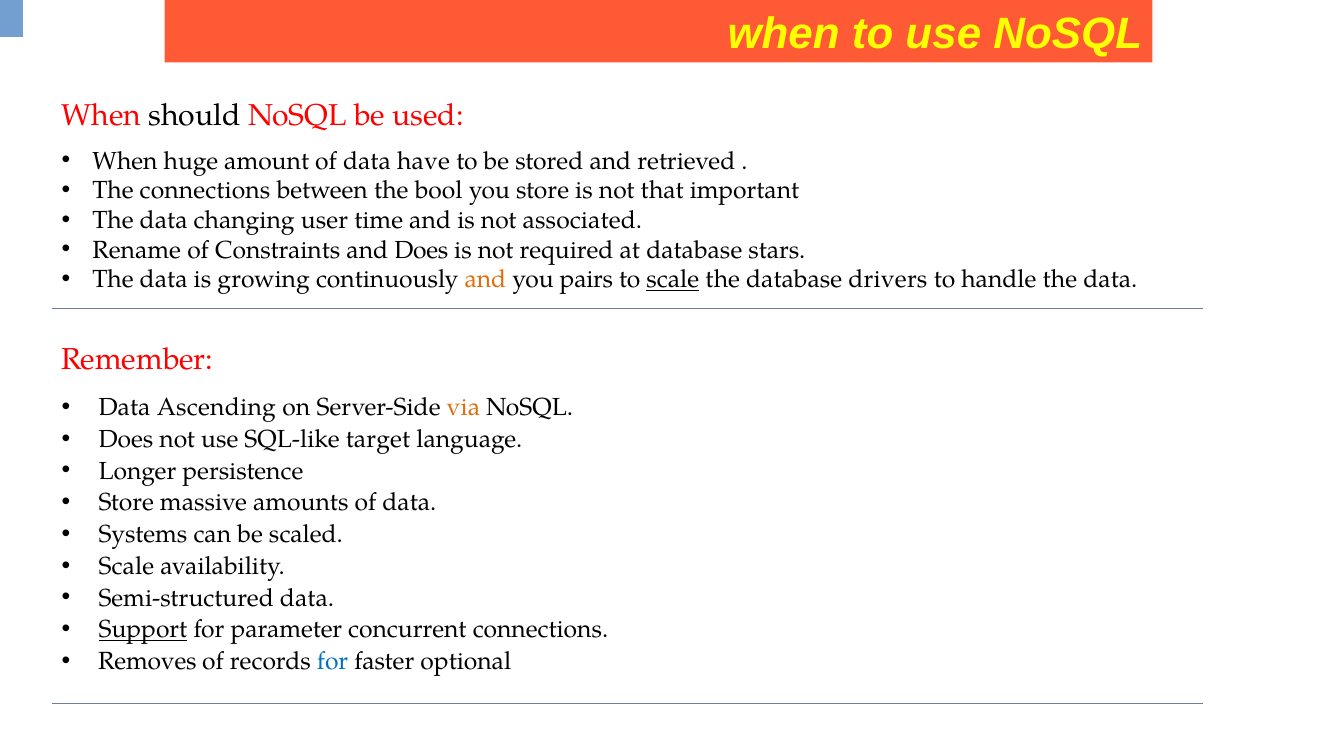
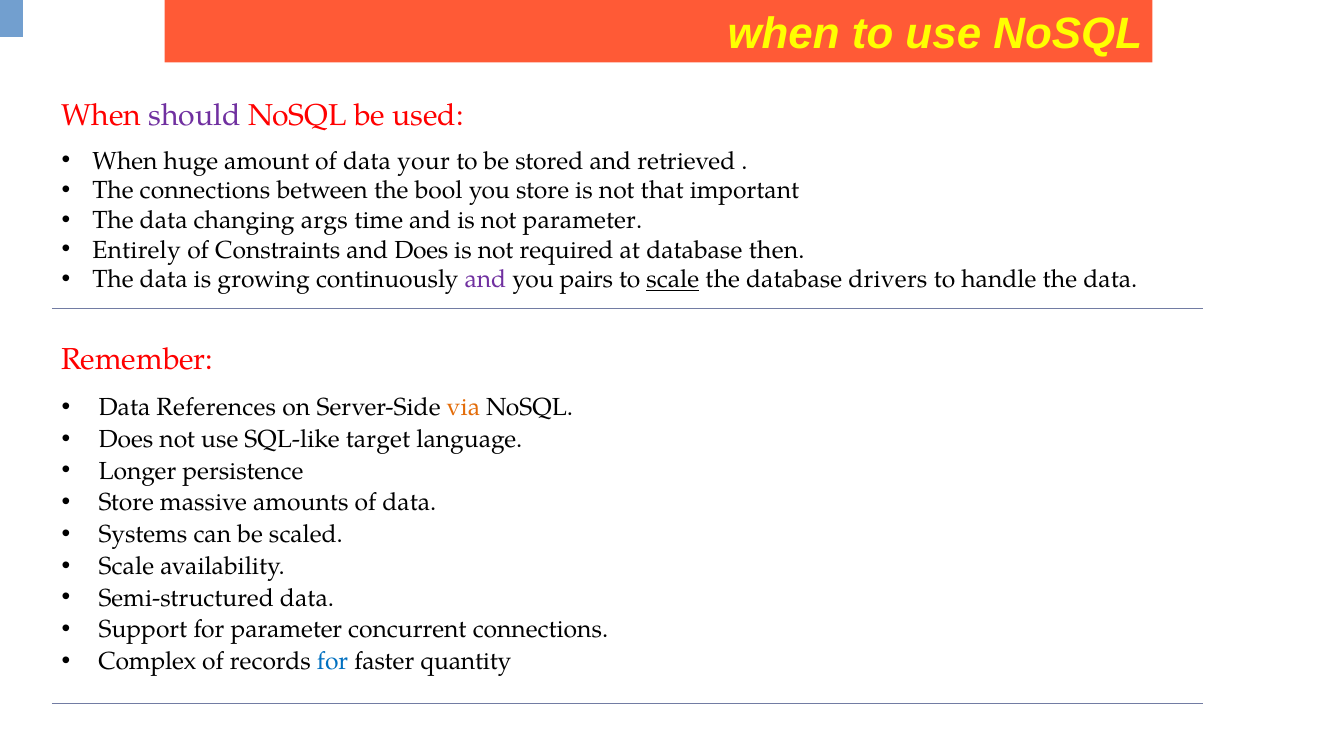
should colour: black -> purple
have: have -> your
user: user -> args
not associated: associated -> parameter
Rename: Rename -> Entirely
stars: stars -> then
and at (485, 280) colour: orange -> purple
Ascending: Ascending -> References
Support underline: present -> none
Removes: Removes -> Complex
optional: optional -> quantity
